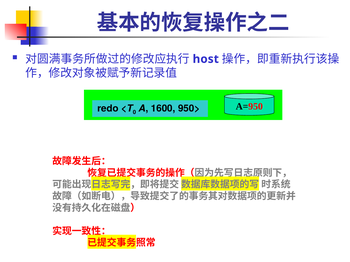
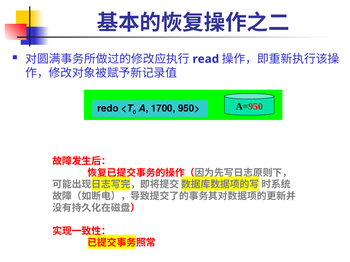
host: host -> read
1600: 1600 -> 1700
